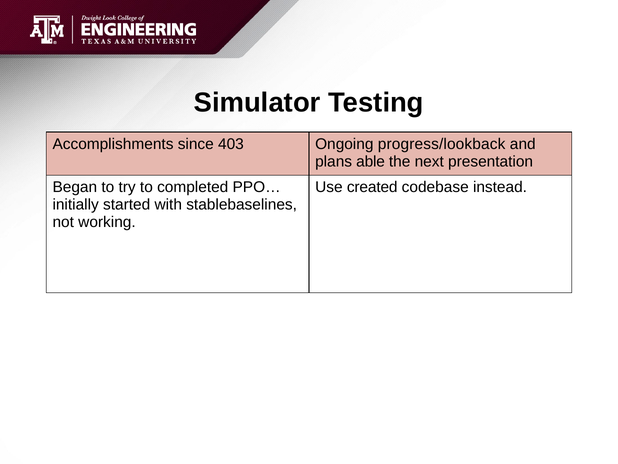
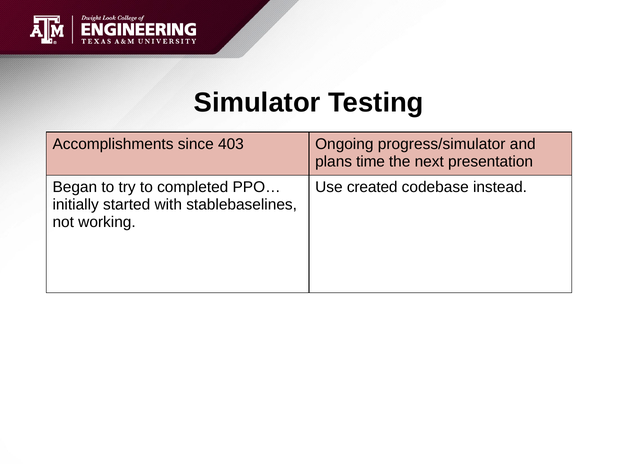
progress/lookback: progress/lookback -> progress/simulator
able: able -> time
